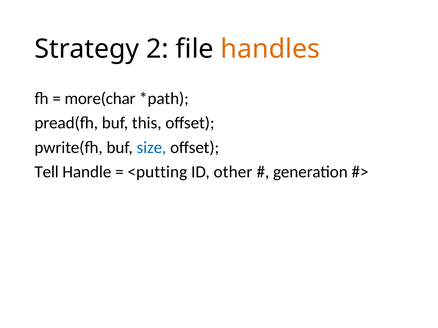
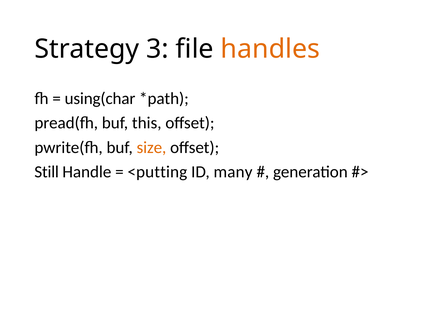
2: 2 -> 3
more(char: more(char -> using(char
size colour: blue -> orange
Tell: Tell -> Still
other: other -> many
